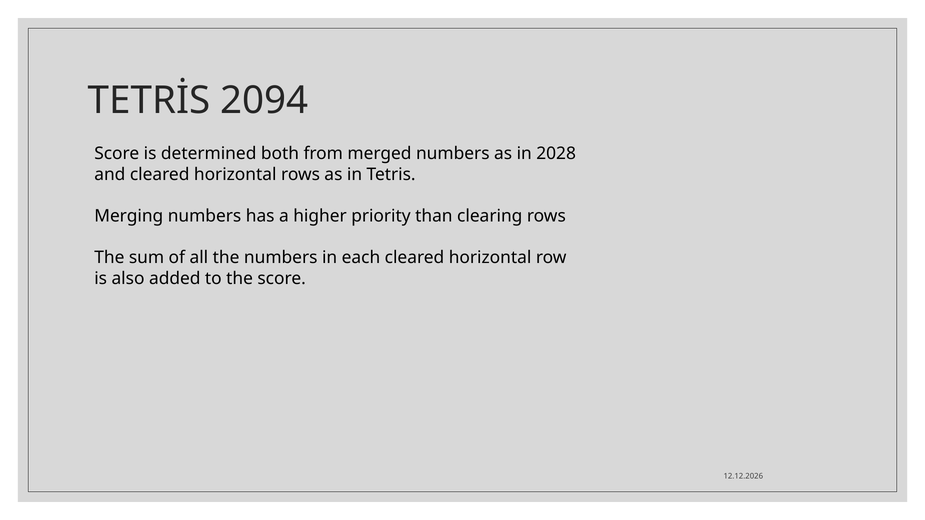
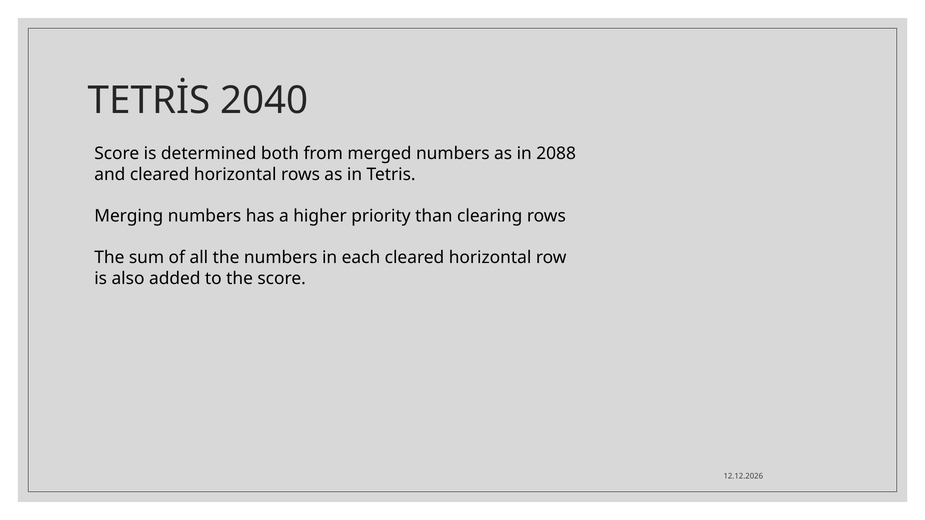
2094: 2094 -> 2040
2028: 2028 -> 2088
